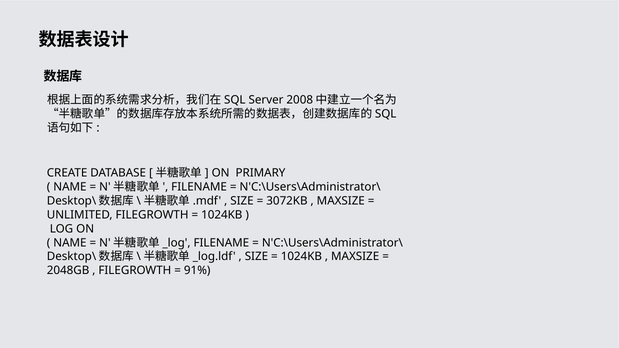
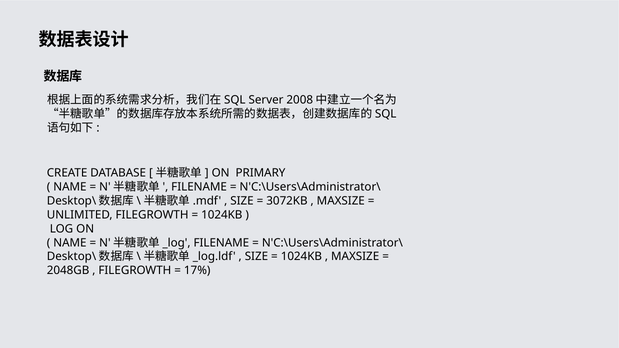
91%: 91% -> 17%
